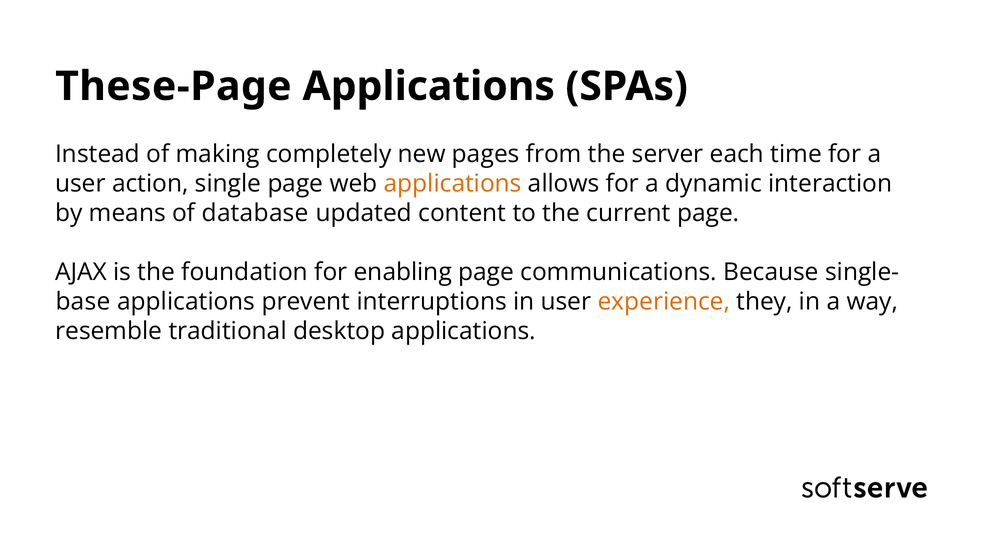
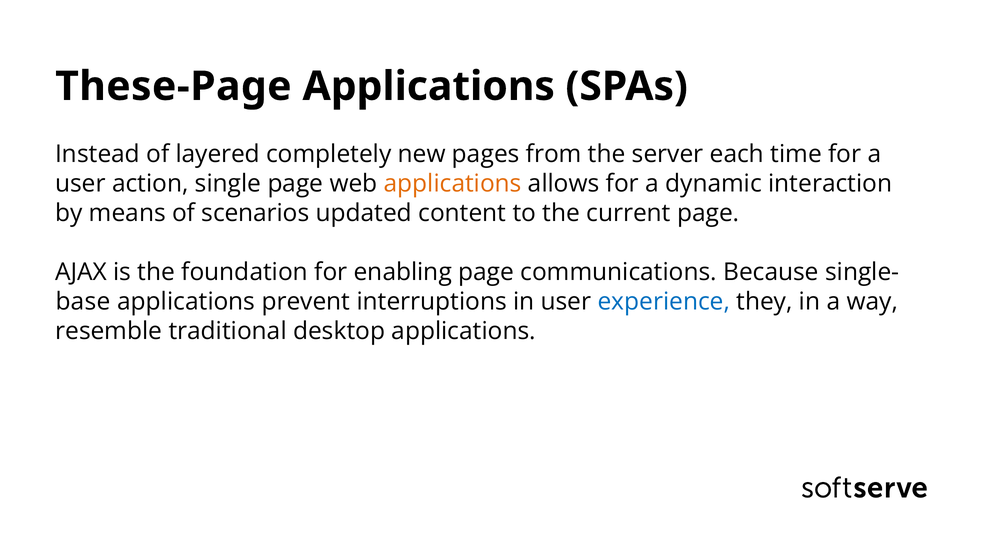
making: making -> layered
database: database -> scenarios
experience colour: orange -> blue
